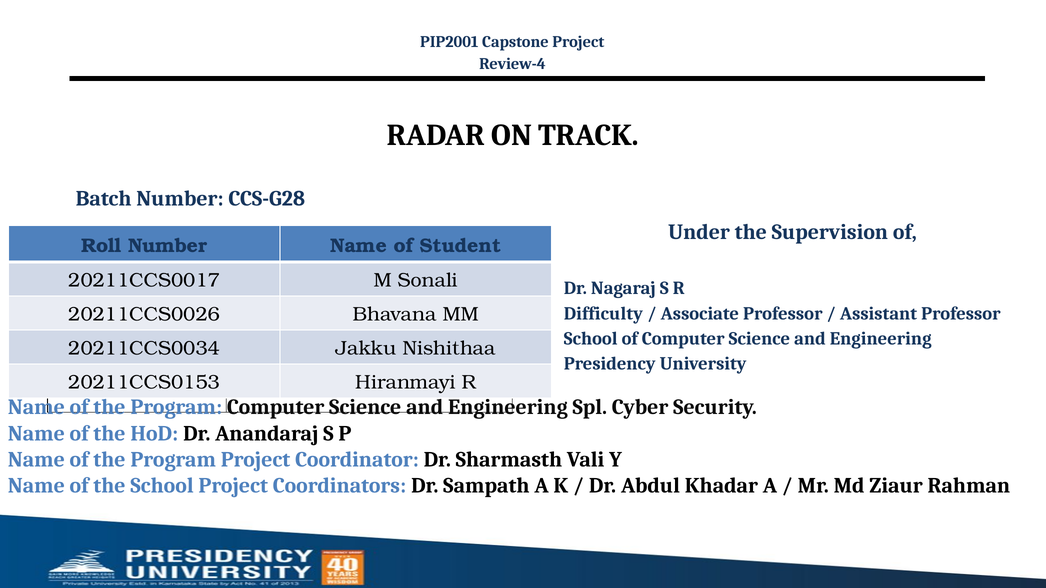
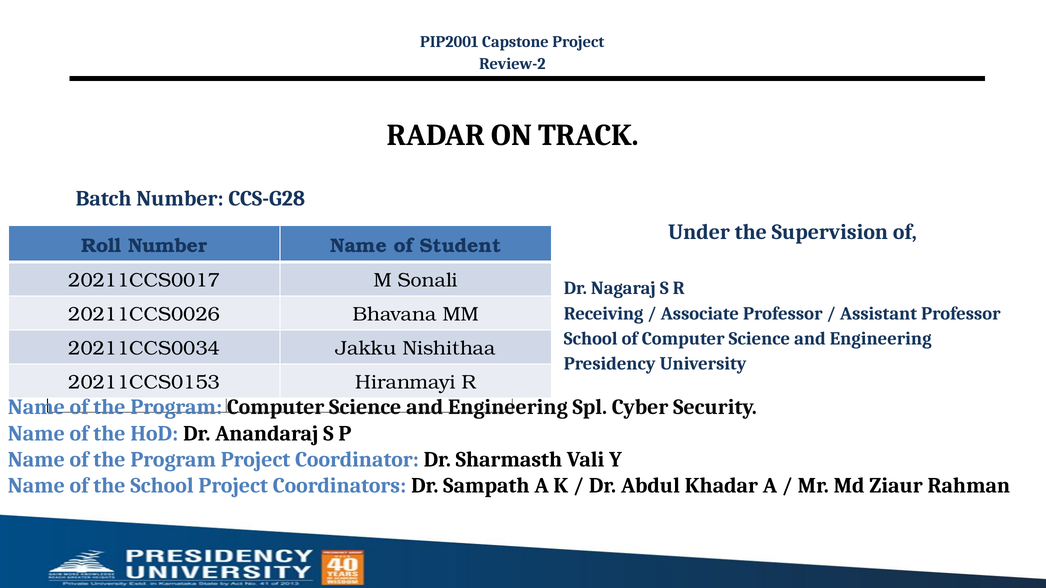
Review-4: Review-4 -> Review-2
Difficulty: Difficulty -> Receiving
